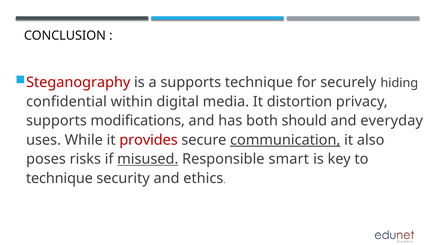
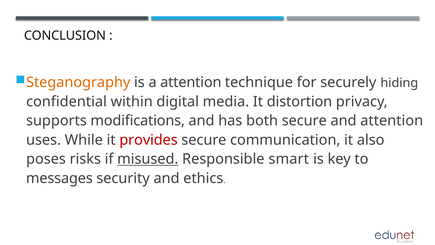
Steganography colour: red -> orange
a supports: supports -> attention
both should: should -> secure
and everyday: everyday -> attention
communication underline: present -> none
technique at (59, 178): technique -> messages
